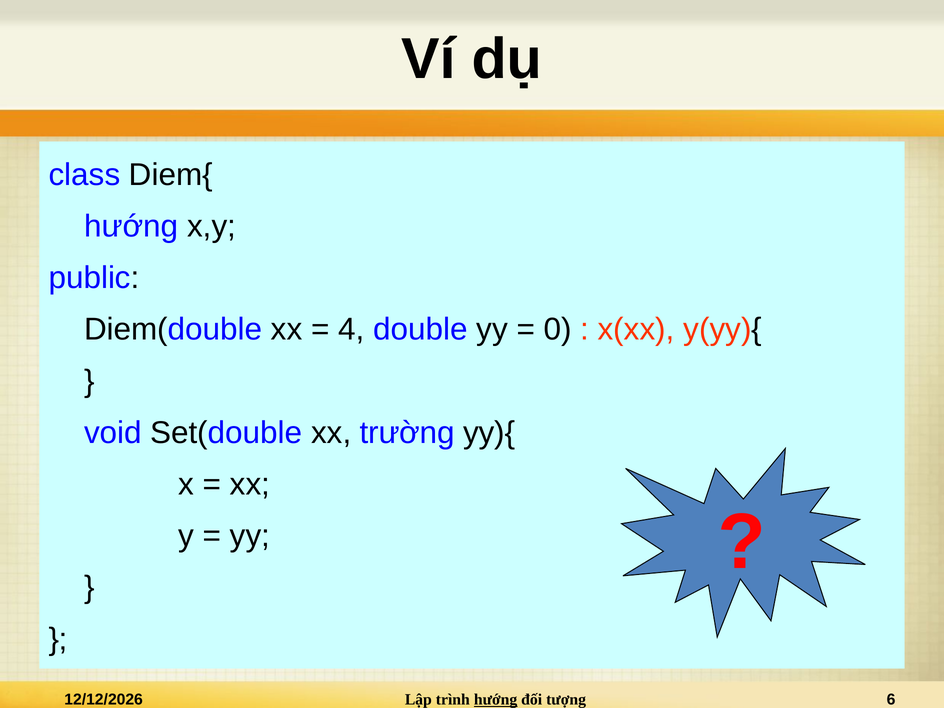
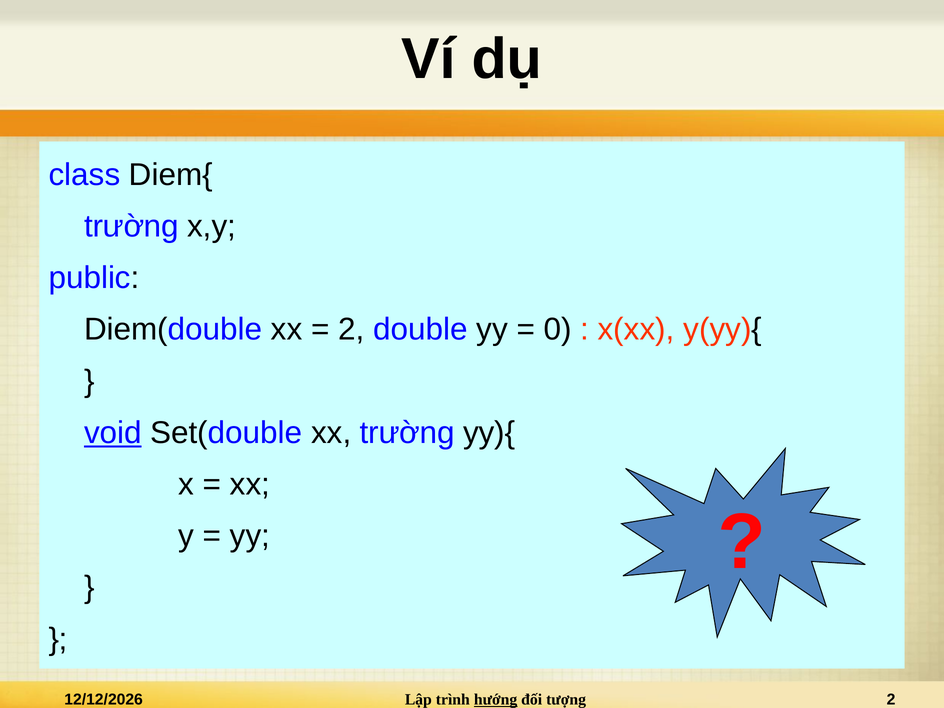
hướng at (131, 226): hướng -> trường
4 at (351, 330): 4 -> 2
void underline: none -> present
tượng 6: 6 -> 2
